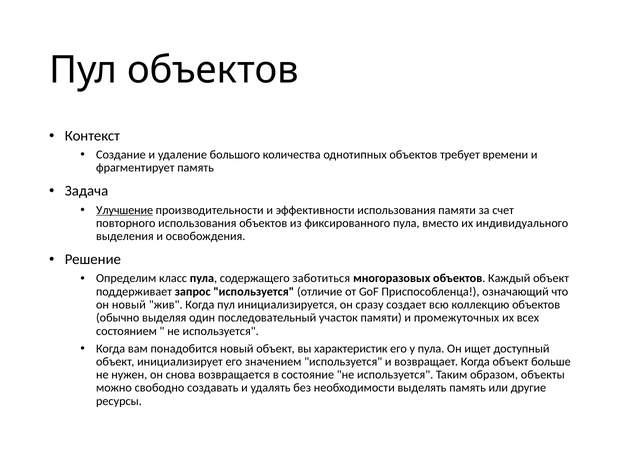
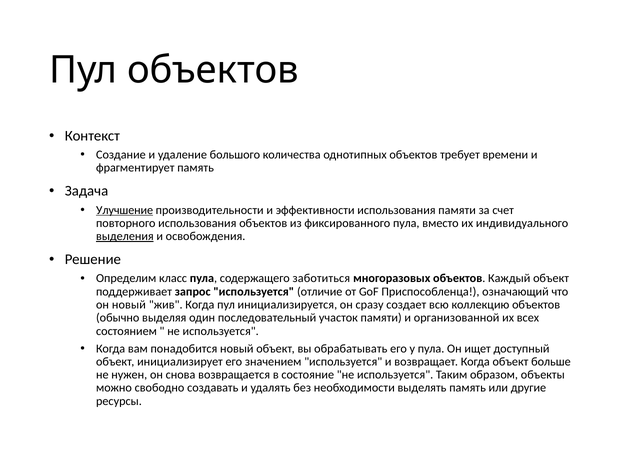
выделения underline: none -> present
промежуточных: промежуточных -> организованной
характеристик: характеристик -> обрабатывать
